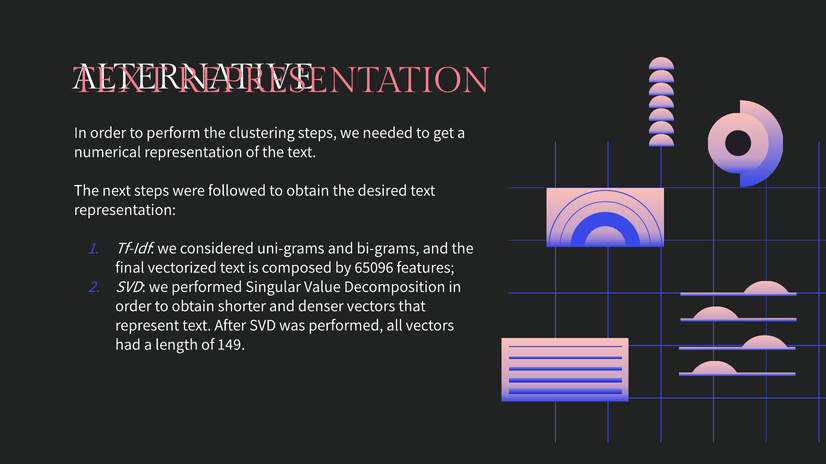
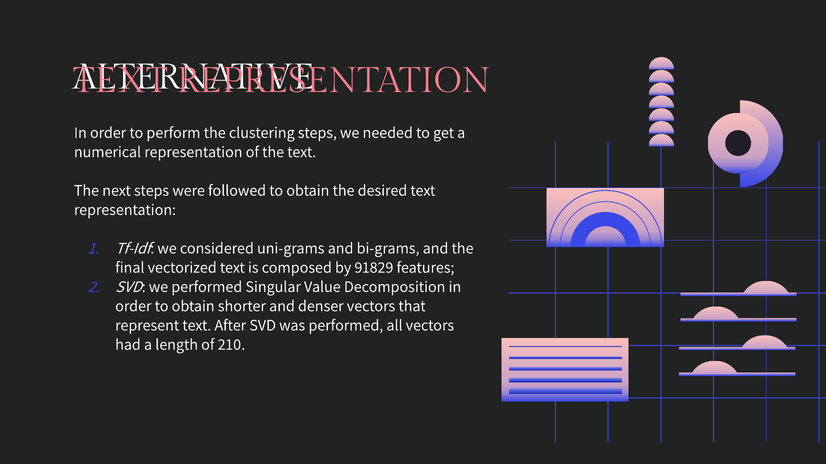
65096: 65096 -> 91829
149: 149 -> 210
